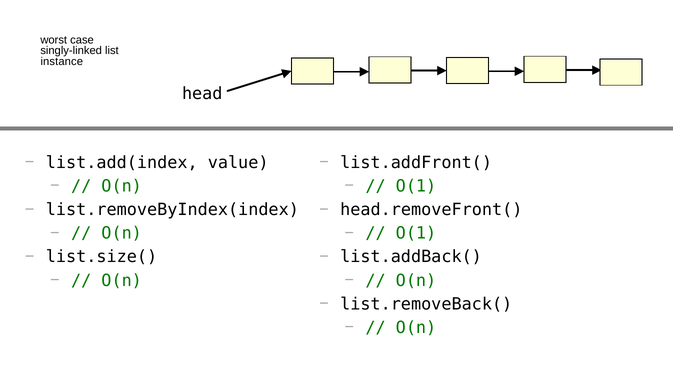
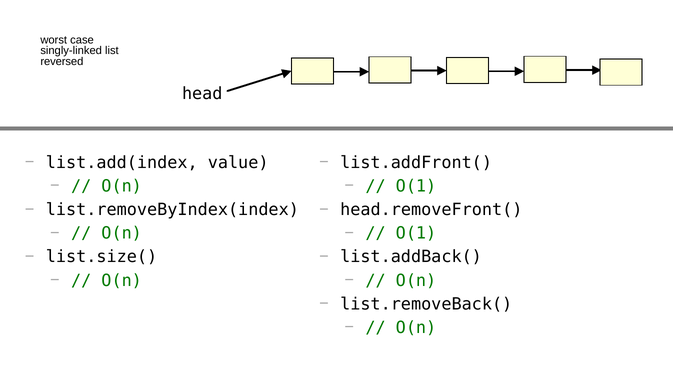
instance: instance -> reversed
